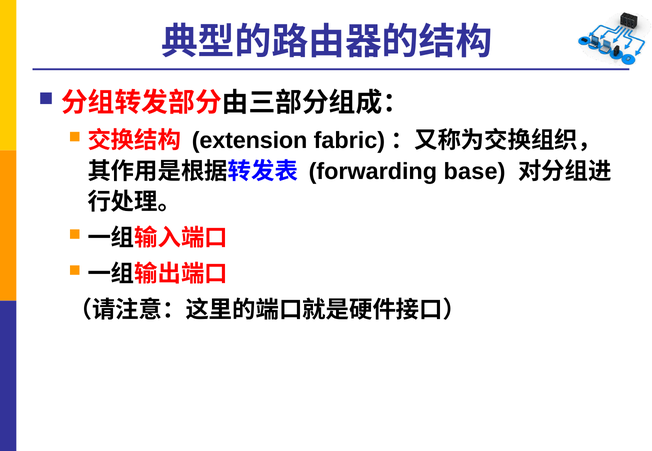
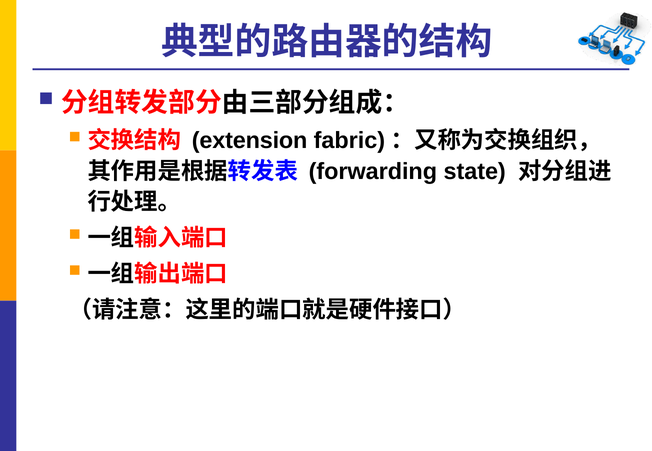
base: base -> state
